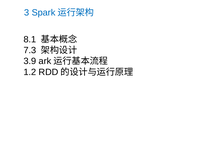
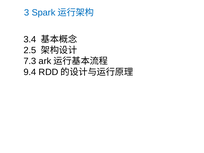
8.1: 8.1 -> 3.4
7.3: 7.3 -> 2.5
3.9: 3.9 -> 7.3
1.2: 1.2 -> 9.4
